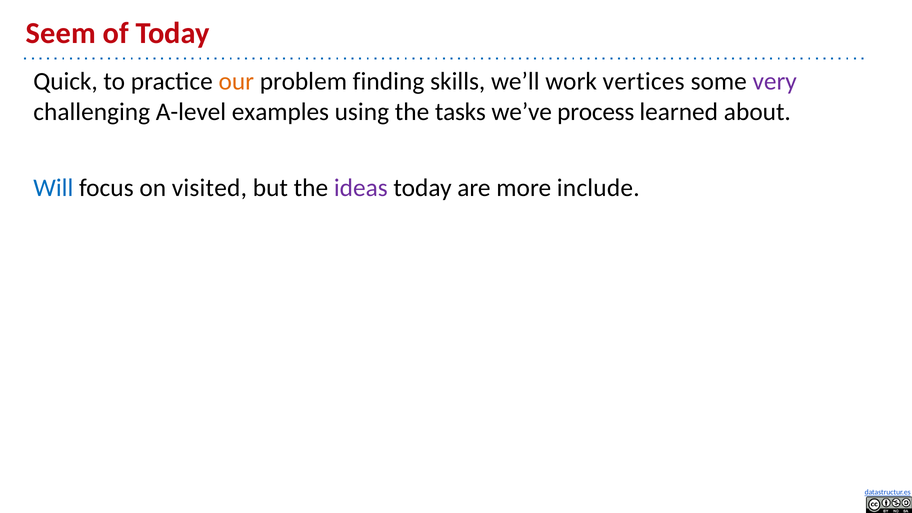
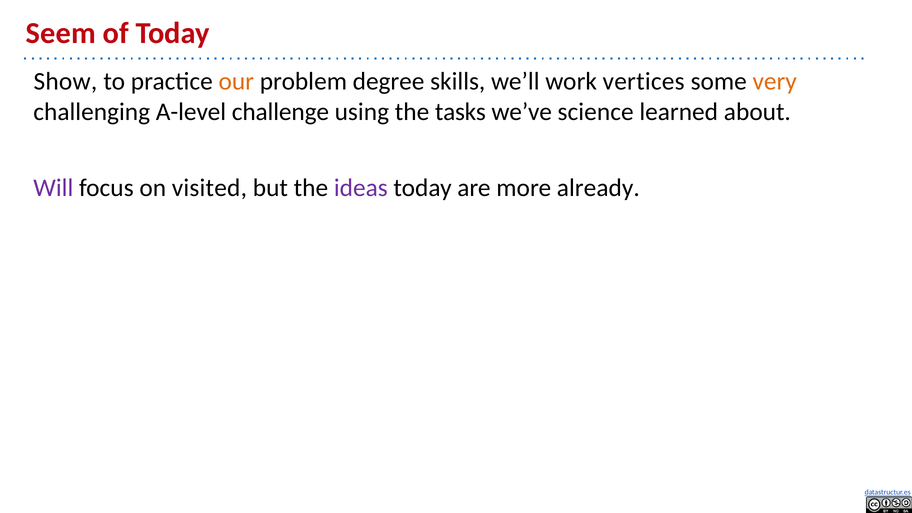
Quick: Quick -> Show
finding: finding -> degree
very colour: purple -> orange
examples: examples -> challenge
process: process -> science
Will colour: blue -> purple
include: include -> already
